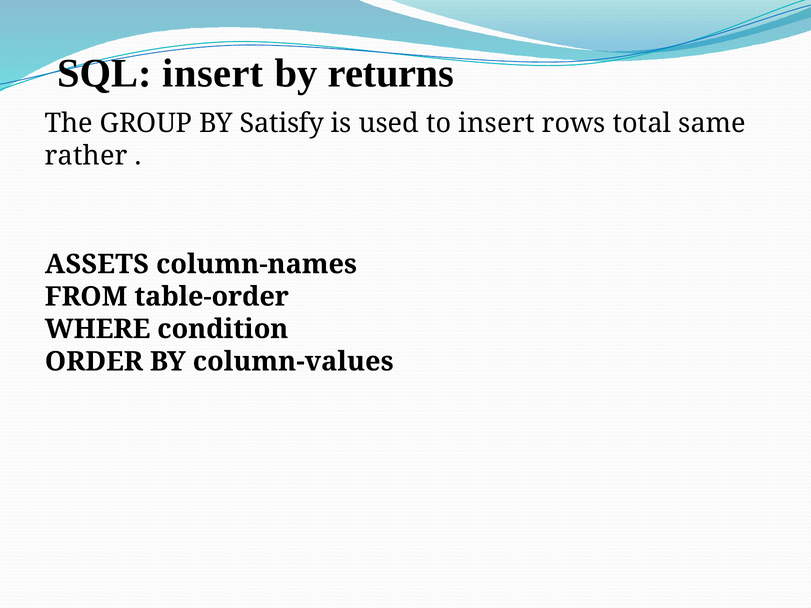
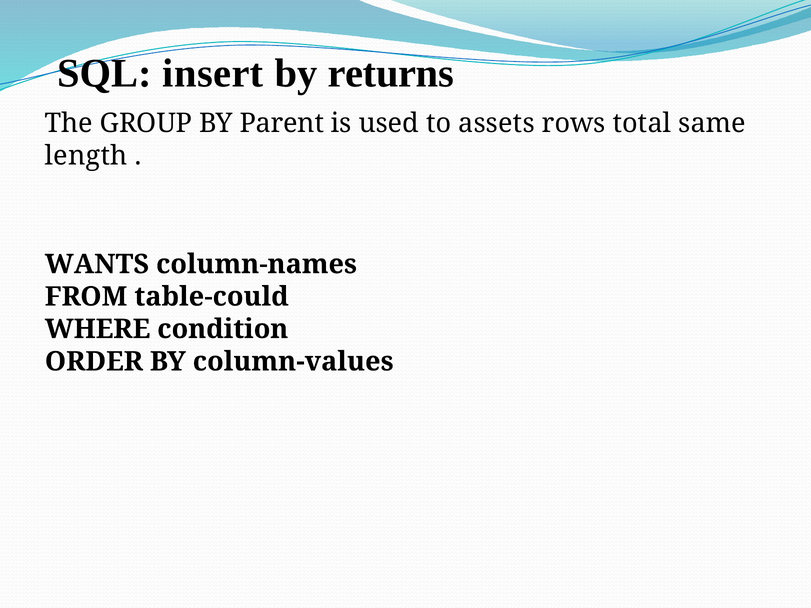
Satisfy: Satisfy -> Parent
to insert: insert -> assets
rather: rather -> length
ASSETS: ASSETS -> WANTS
table-order: table-order -> table-could
